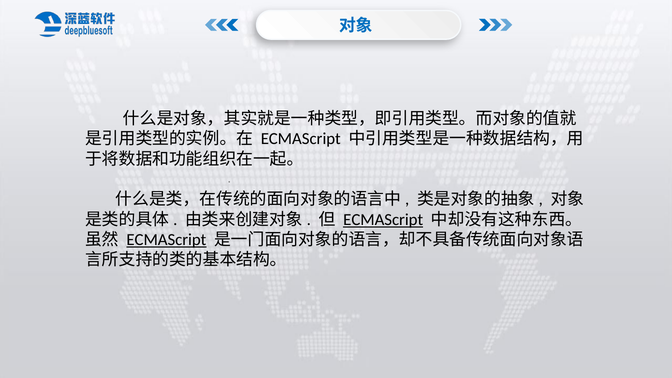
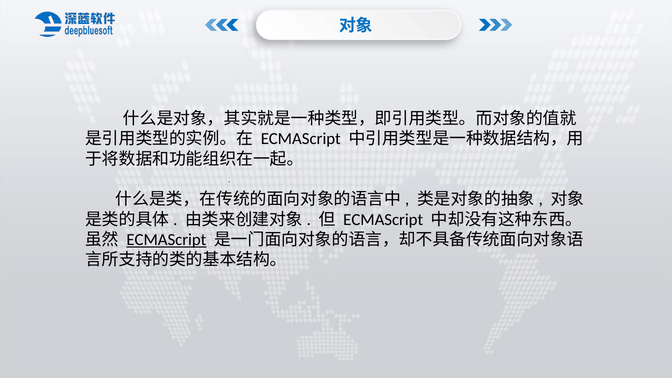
ECMAScript at (383, 220) underline: present -> none
